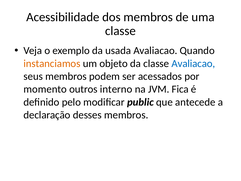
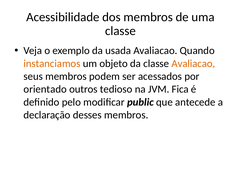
Avaliacao at (193, 63) colour: blue -> orange
momento: momento -> orientado
interno: interno -> tedioso
